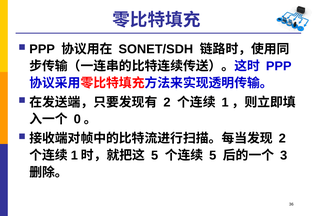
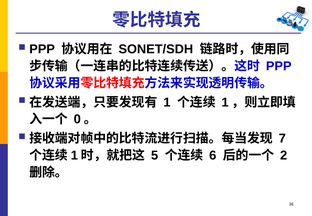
2 at (167, 102): 2 -> 1
2 at (282, 139): 2 -> 7
5 at (213, 155): 5 -> 6
3: 3 -> 2
